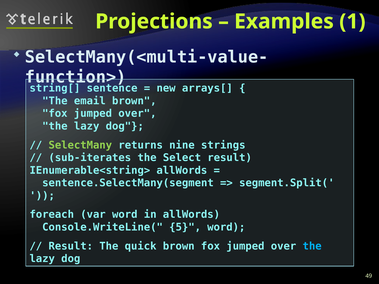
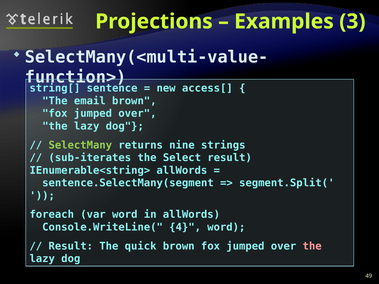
1: 1 -> 3
arrays[: arrays[ -> access[
5: 5 -> 4
the at (312, 246) colour: light blue -> pink
